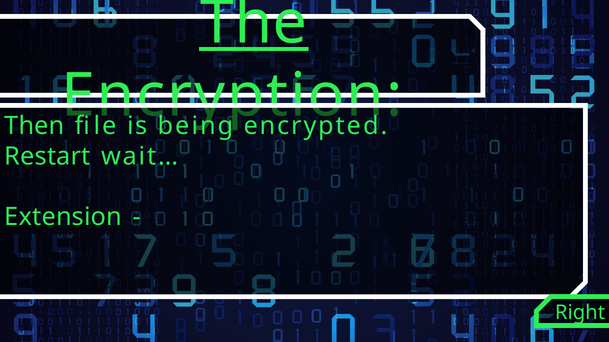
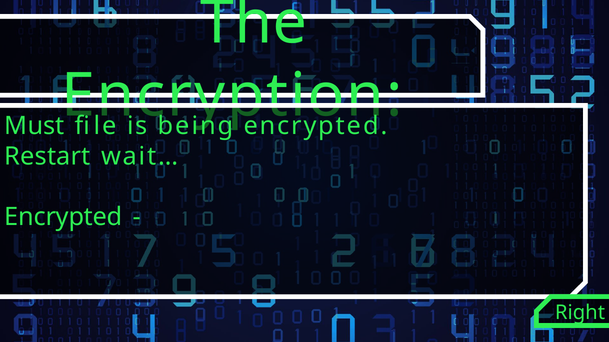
The underline: present -> none
Then: Then -> Must
Extension at (63, 217): Extension -> Encrypted
